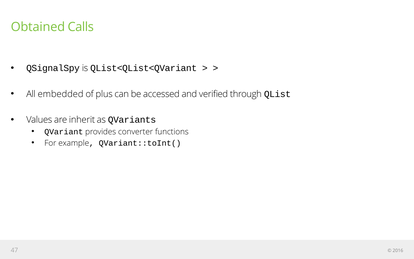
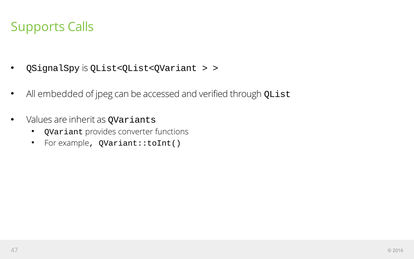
Obtained: Obtained -> Supports
plus: plus -> jpeg
